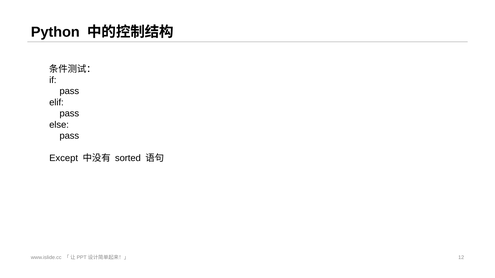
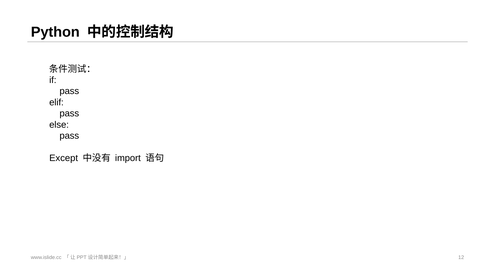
sorted: sorted -> import
